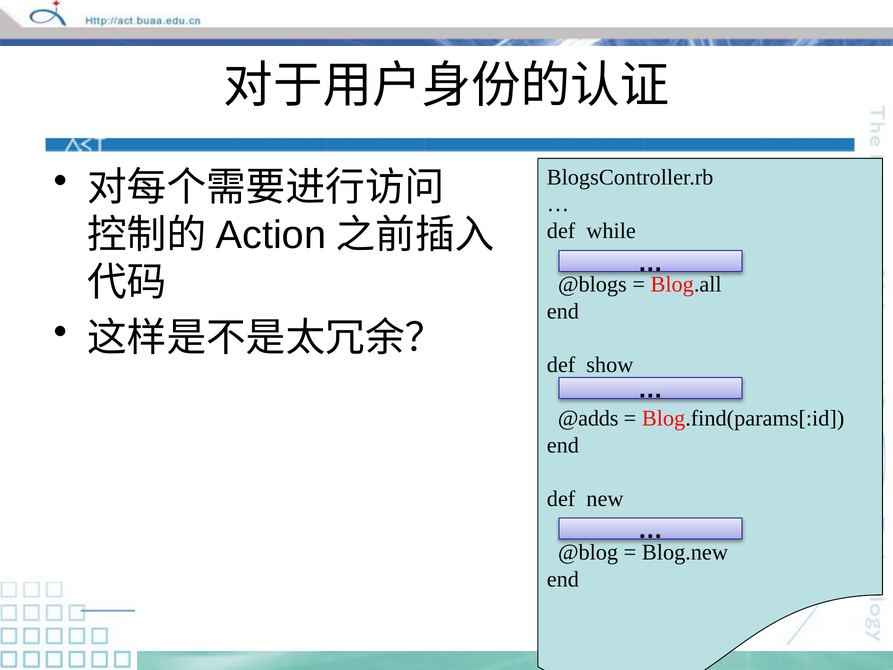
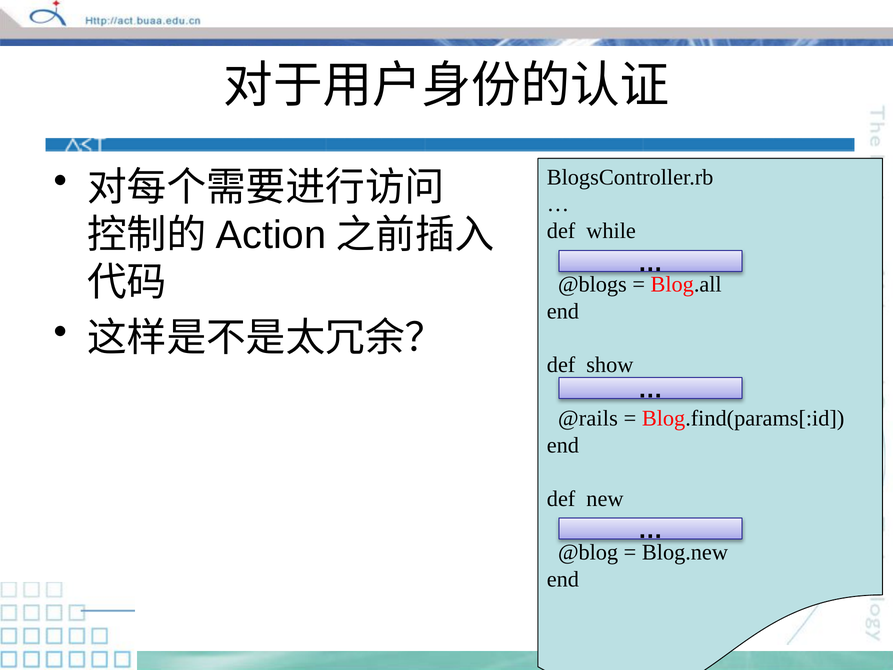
@adds: @adds -> @rails
